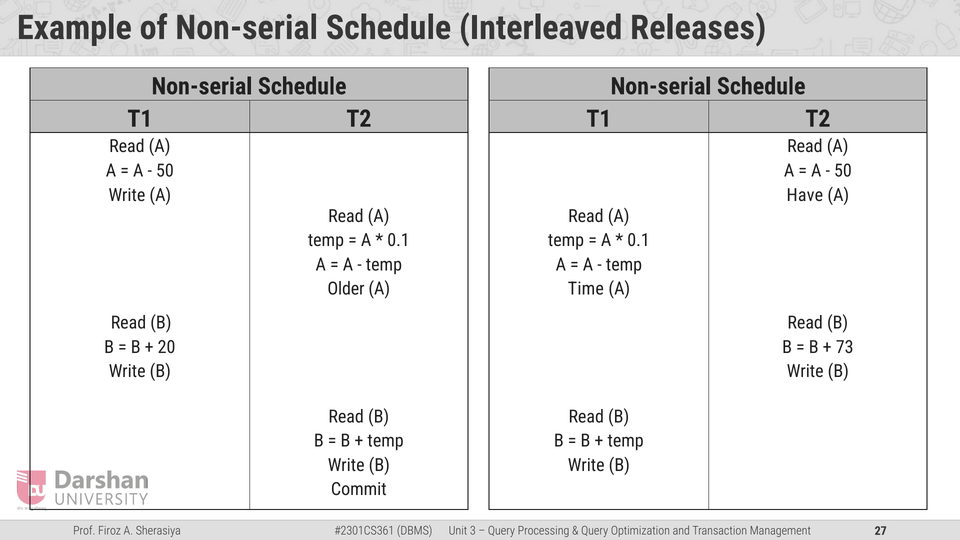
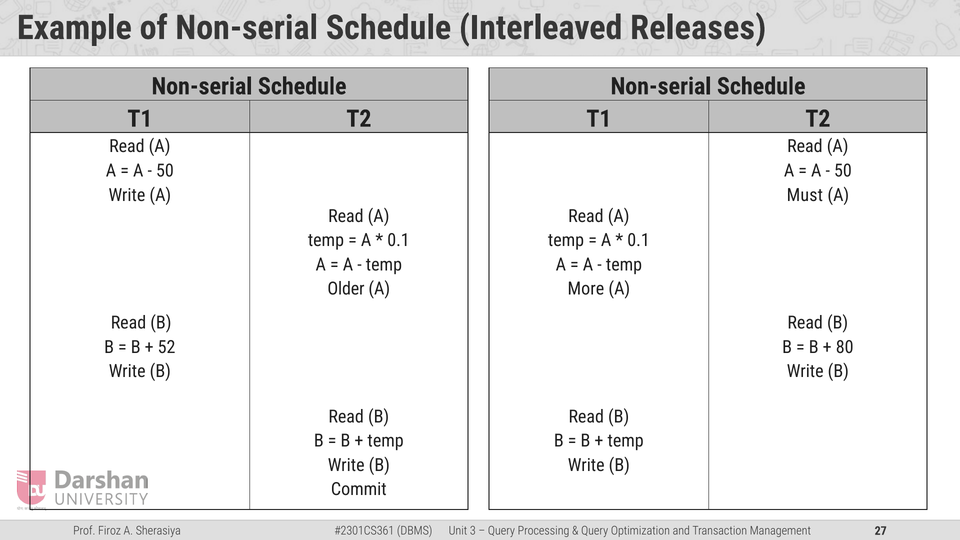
Have: Have -> Must
Time: Time -> More
20: 20 -> 52
73: 73 -> 80
